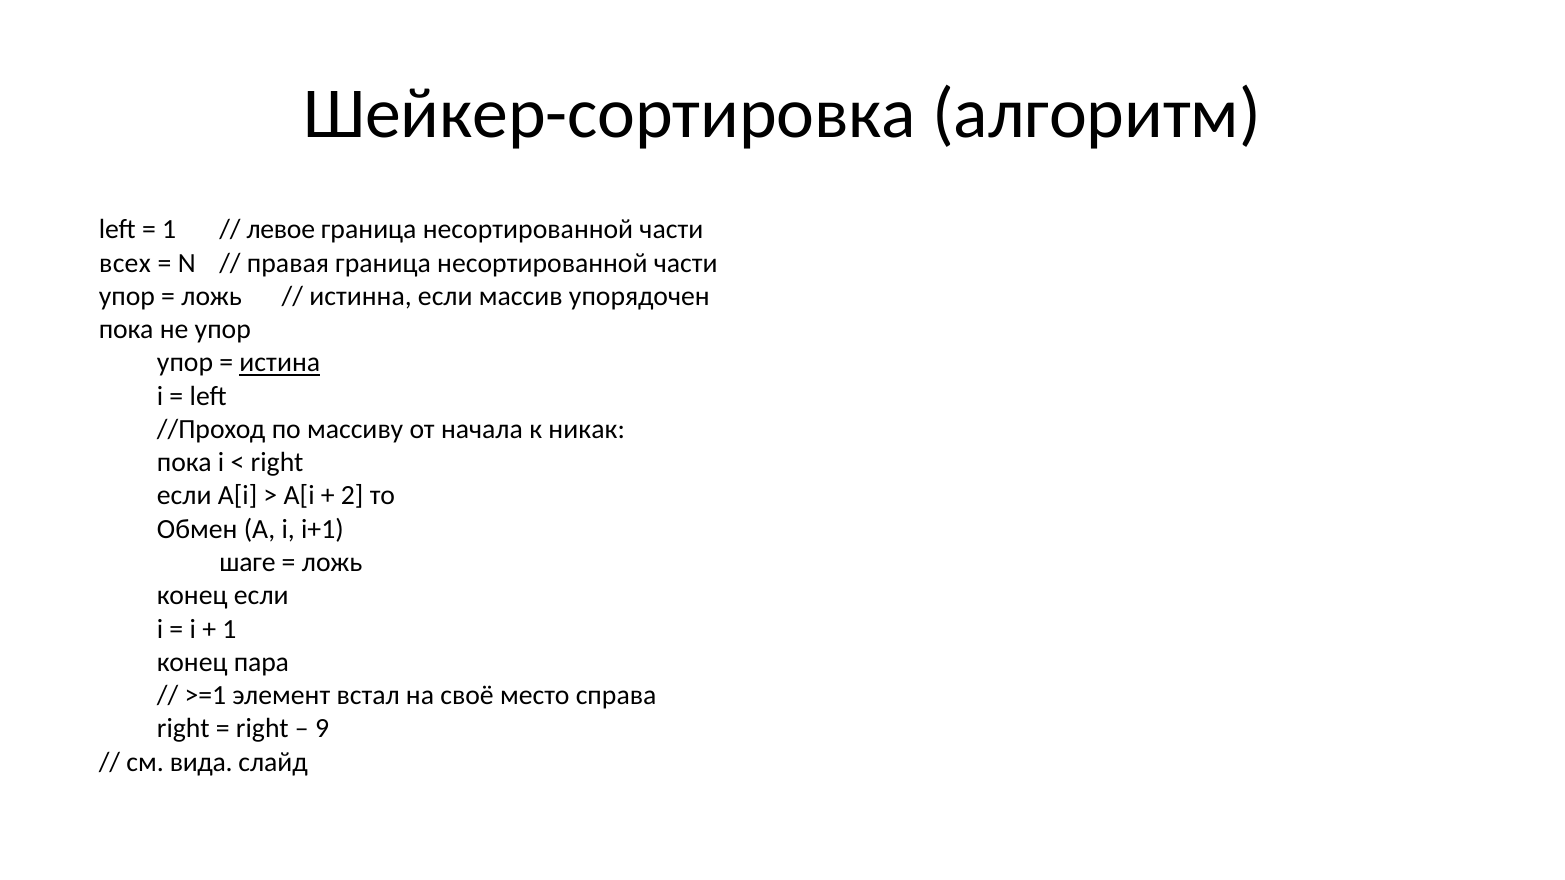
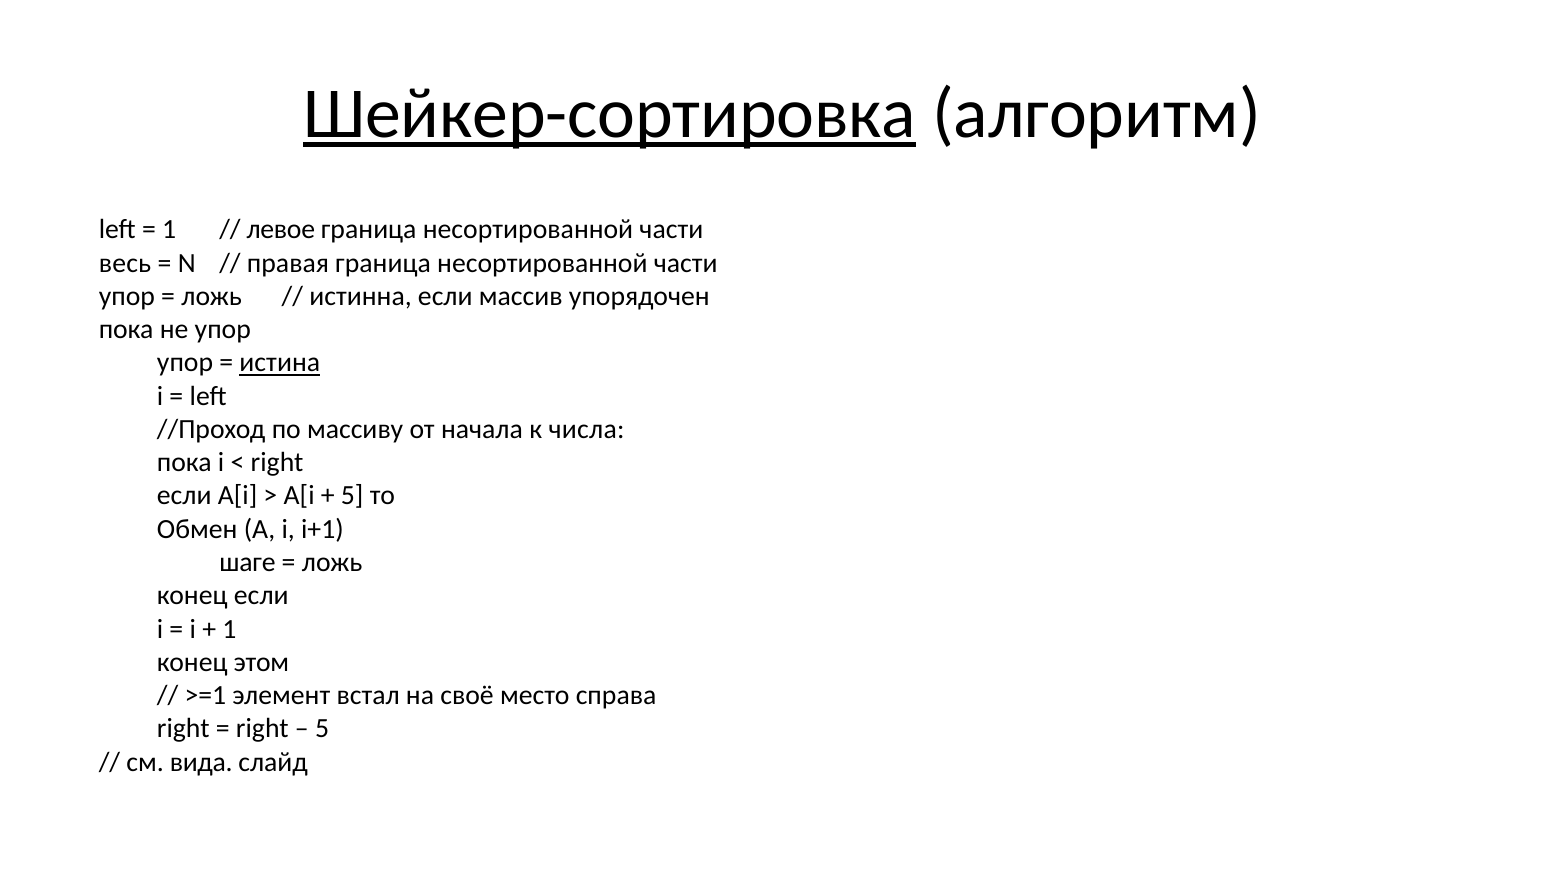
Шейкер-сортировка underline: none -> present
всех: всех -> весь
никак: никак -> числа
2 at (352, 496): 2 -> 5
пара: пара -> этом
9 at (322, 729): 9 -> 5
